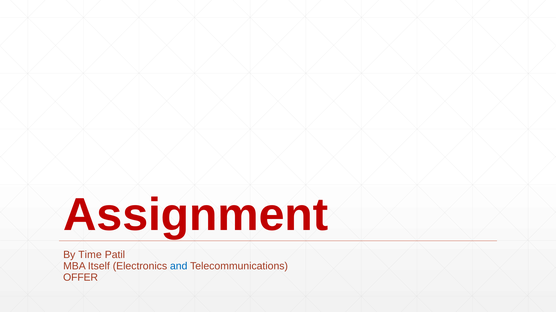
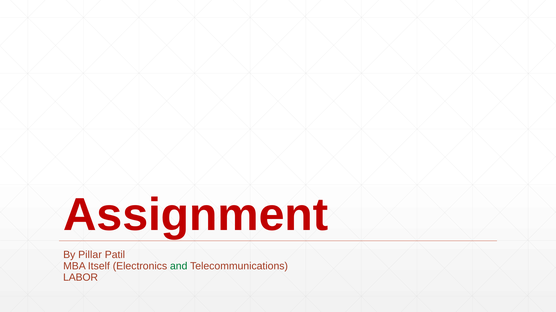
Time: Time -> Pillar
and colour: blue -> green
OFFER: OFFER -> LABOR
